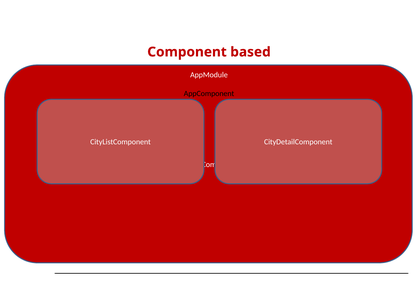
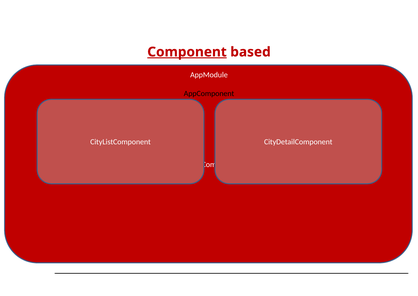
Component underline: none -> present
